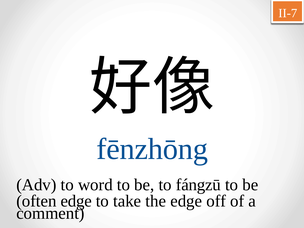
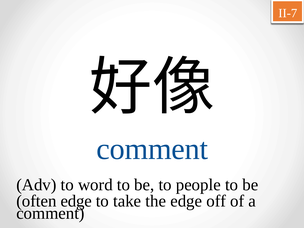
fēnzhōng at (152, 149): fēnzhōng -> comment
fángzū: fángzū -> people
